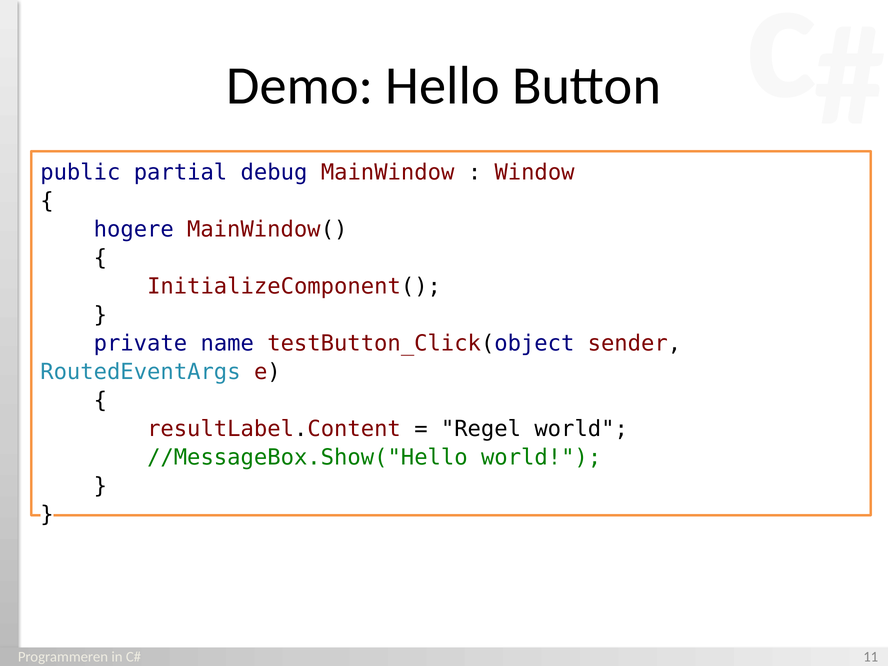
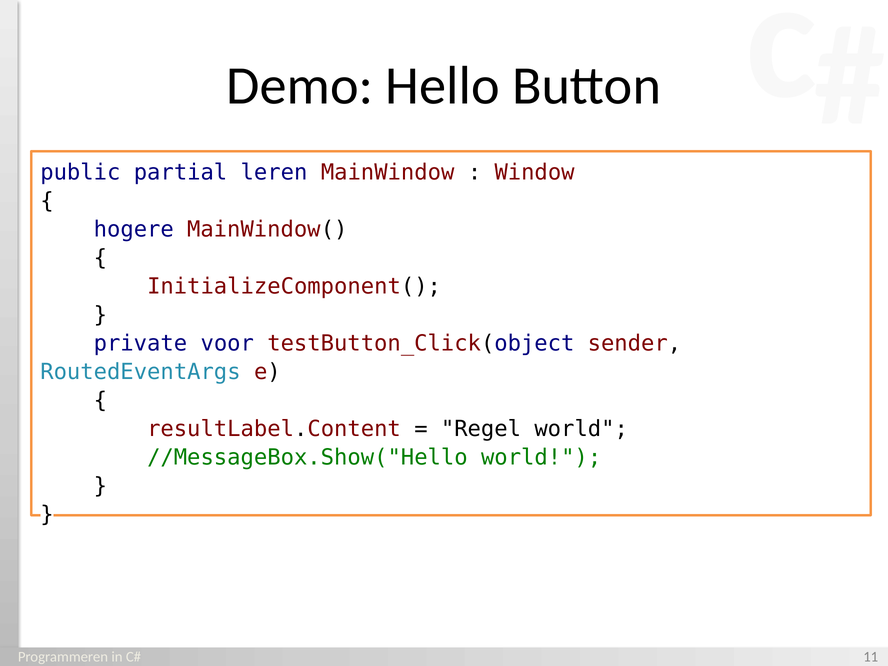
debug: debug -> leren
name: name -> voor
